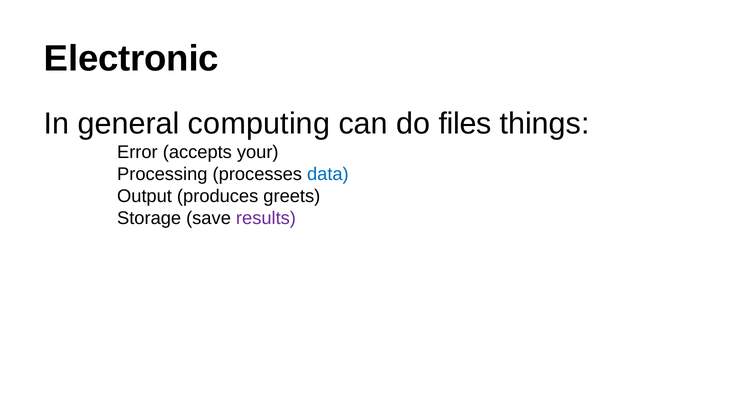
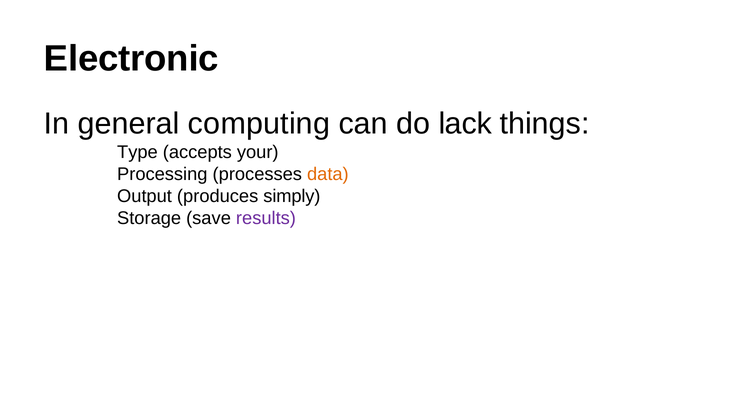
files: files -> lack
Error: Error -> Type
data colour: blue -> orange
greets: greets -> simply
